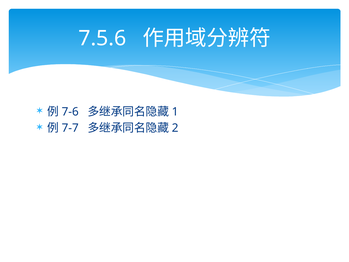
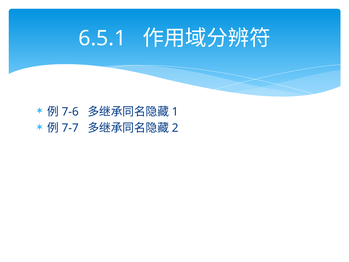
7.5.6: 7.5.6 -> 6.5.1
